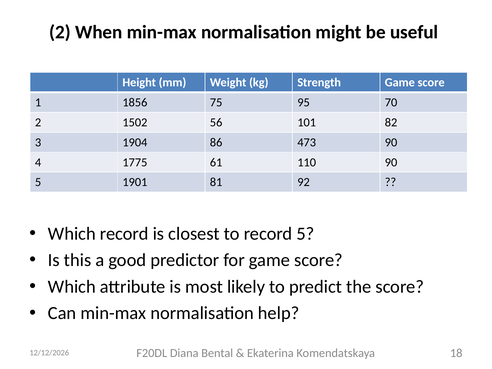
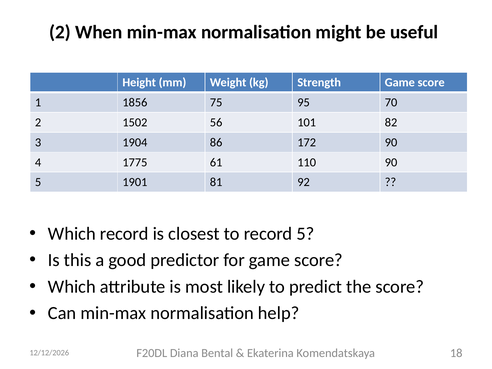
473: 473 -> 172
